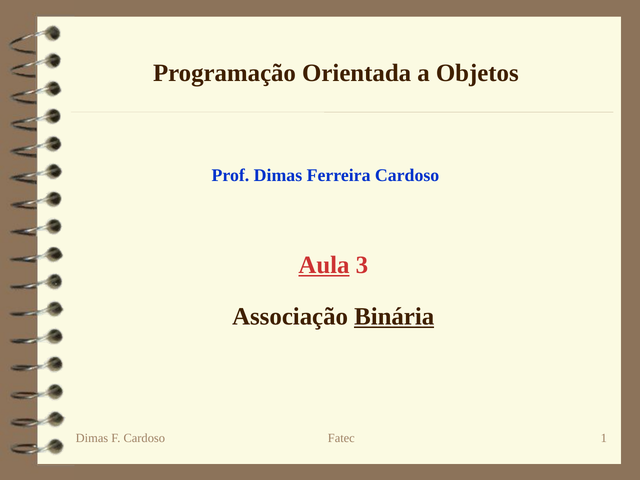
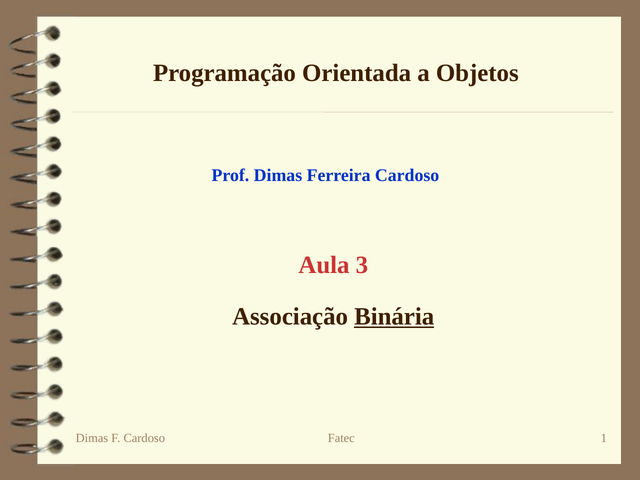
Aula underline: present -> none
